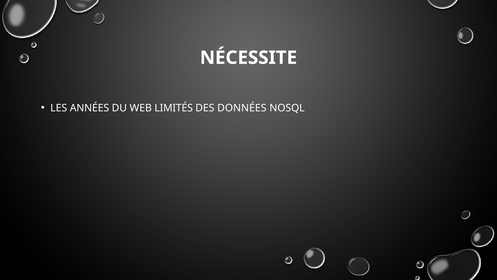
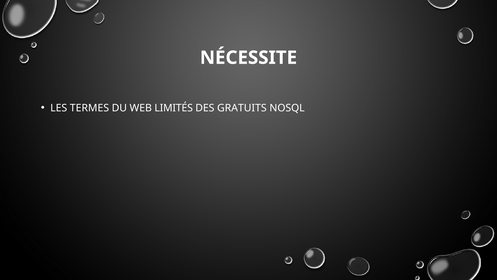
ANNÉES: ANNÉES -> TERMES
DONNÉES: DONNÉES -> GRATUITS
